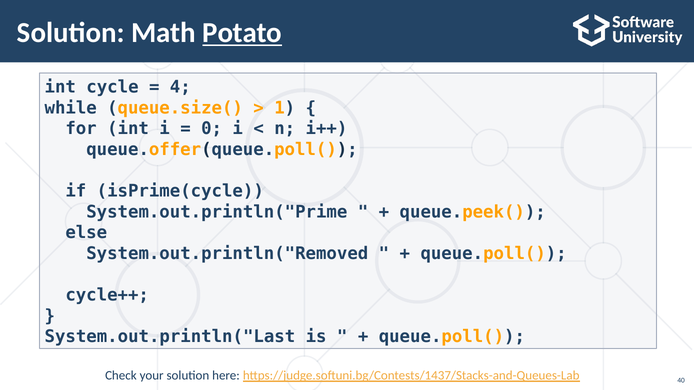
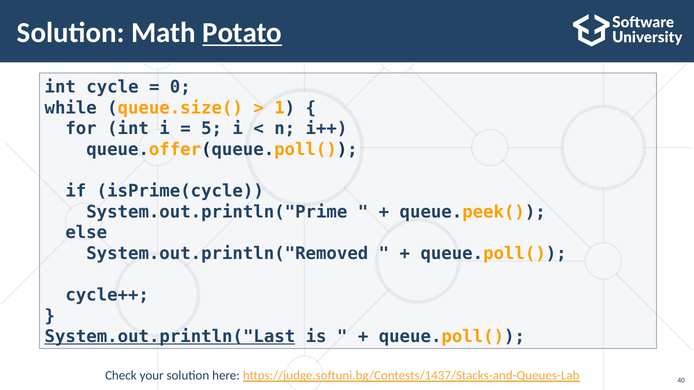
4: 4 -> 0
0: 0 -> 5
System.out.println("Last underline: none -> present
